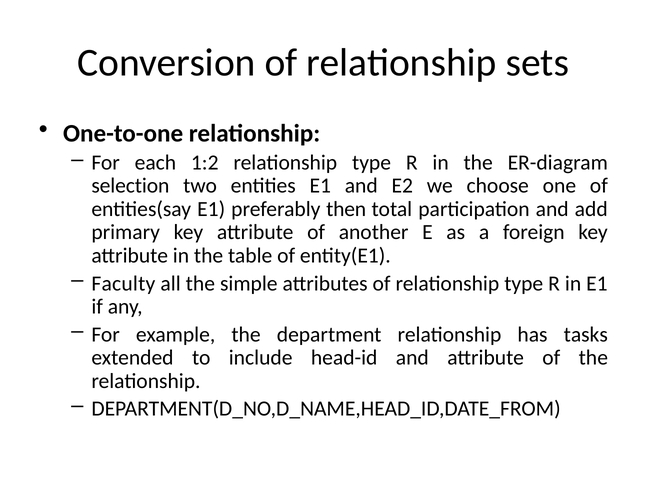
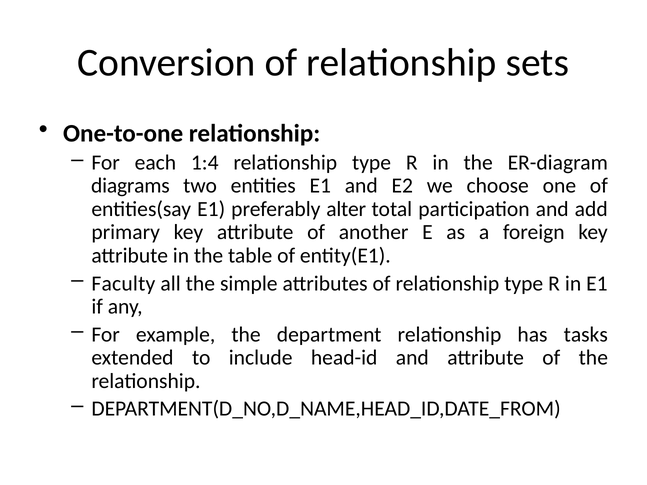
1:2: 1:2 -> 1:4
selection: selection -> diagrams
then: then -> alter
